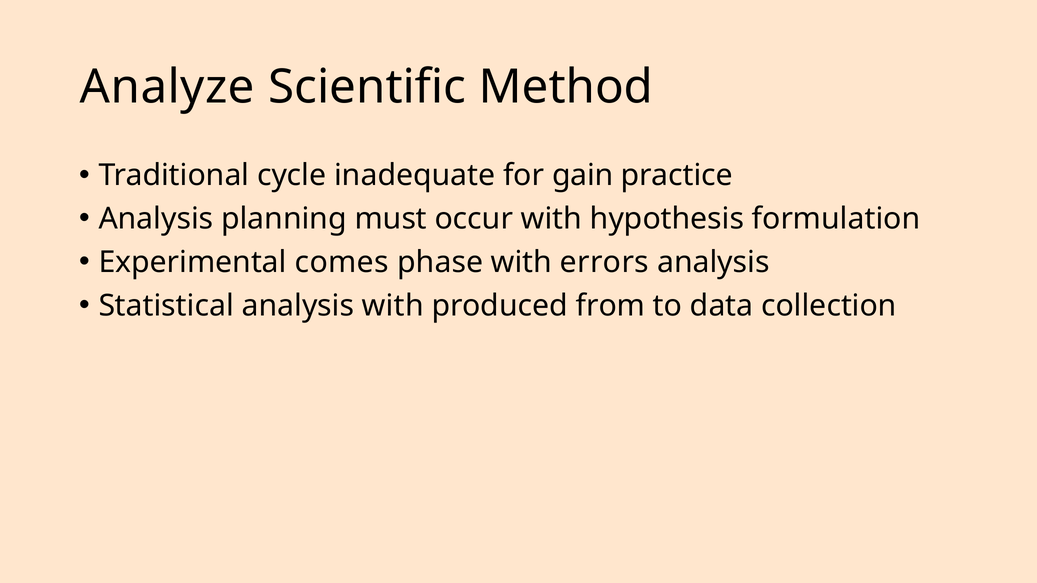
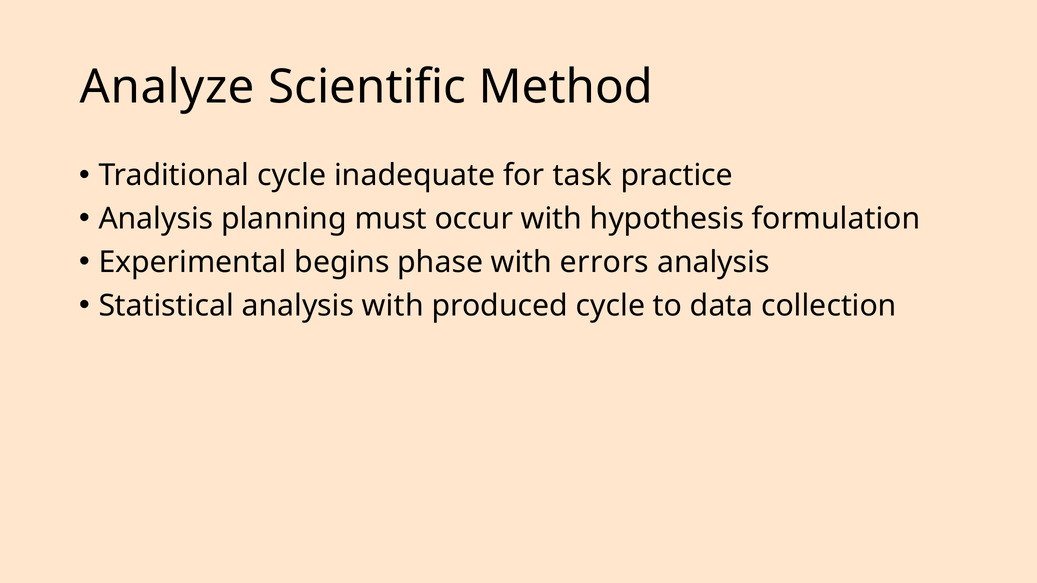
gain: gain -> task
comes: comes -> begins
produced from: from -> cycle
